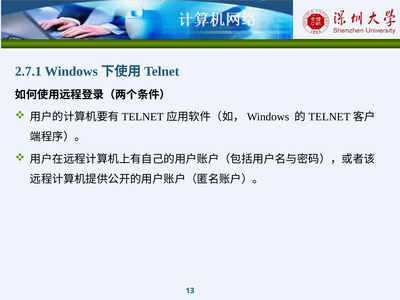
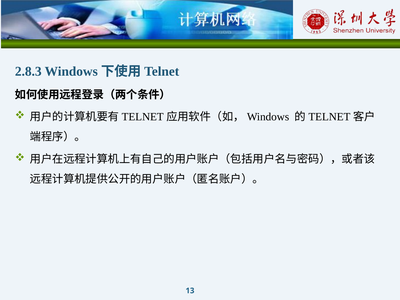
2.7.1: 2.7.1 -> 2.8.3
